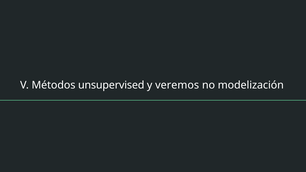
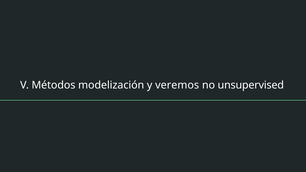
unsupervised: unsupervised -> modelización
modelización: modelización -> unsupervised
